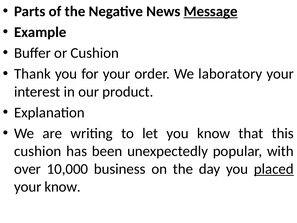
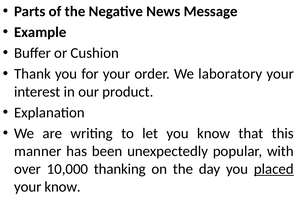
Message underline: present -> none
cushion at (38, 151): cushion -> manner
business: business -> thanking
